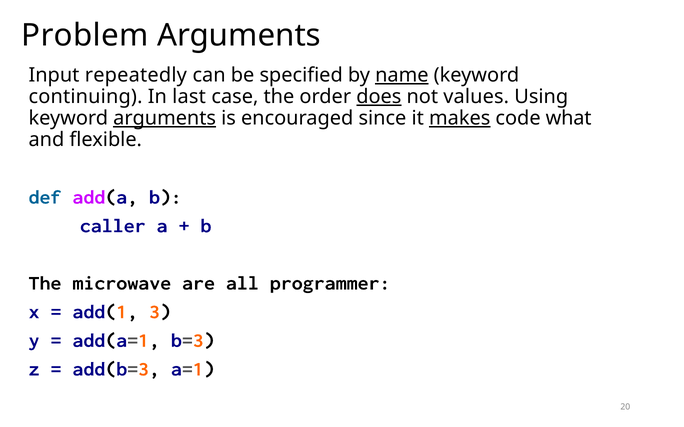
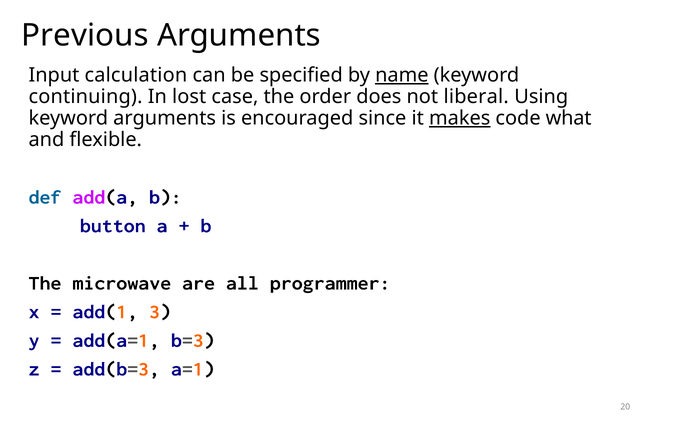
Problem: Problem -> Previous
repeatedly: repeatedly -> calculation
last: last -> lost
does underline: present -> none
values: values -> liberal
arguments at (165, 118) underline: present -> none
caller: caller -> button
